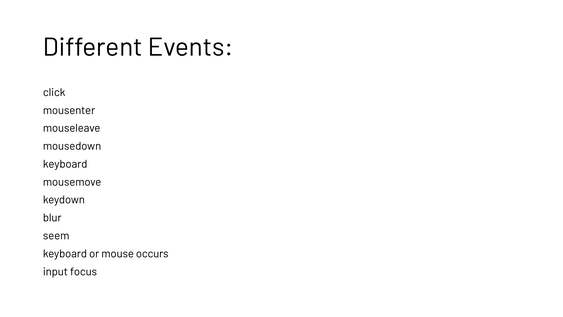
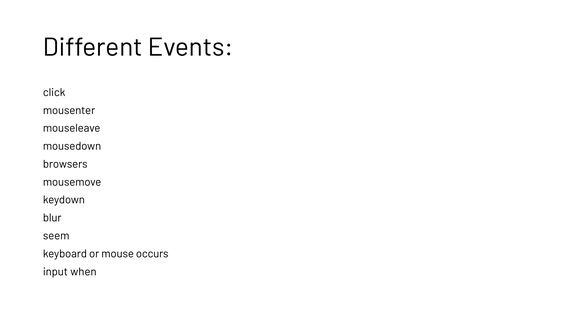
keyboard at (65, 164): keyboard -> browsers
focus: focus -> when
